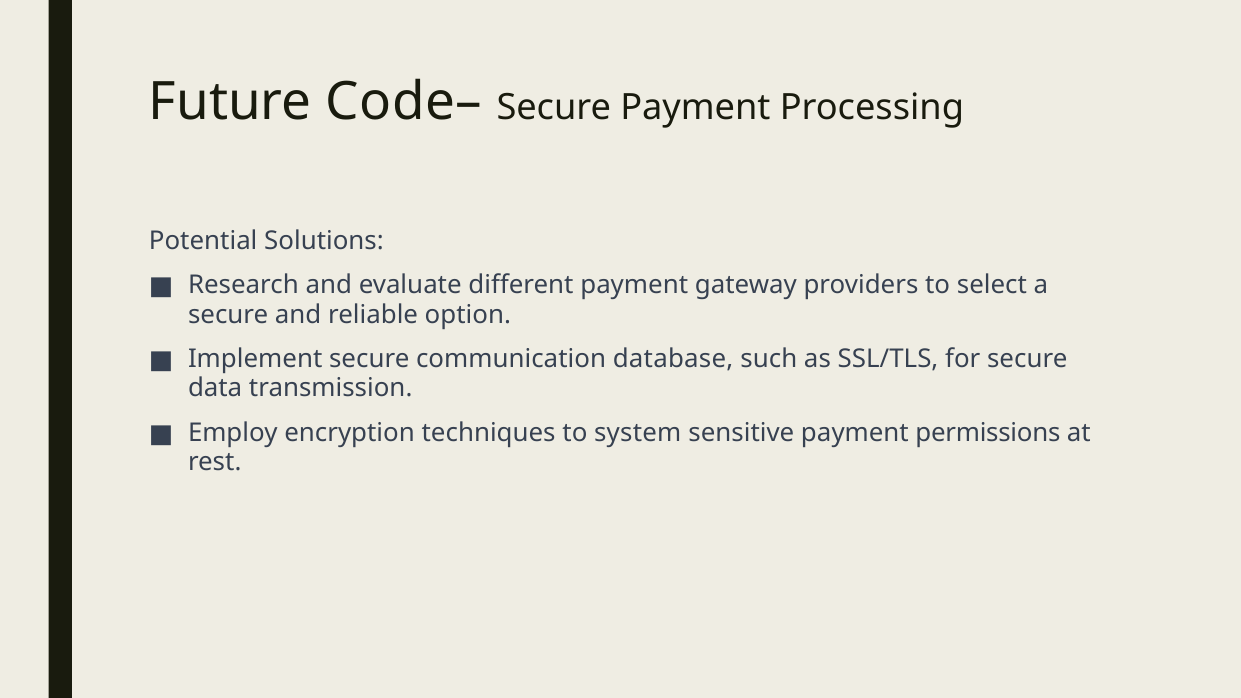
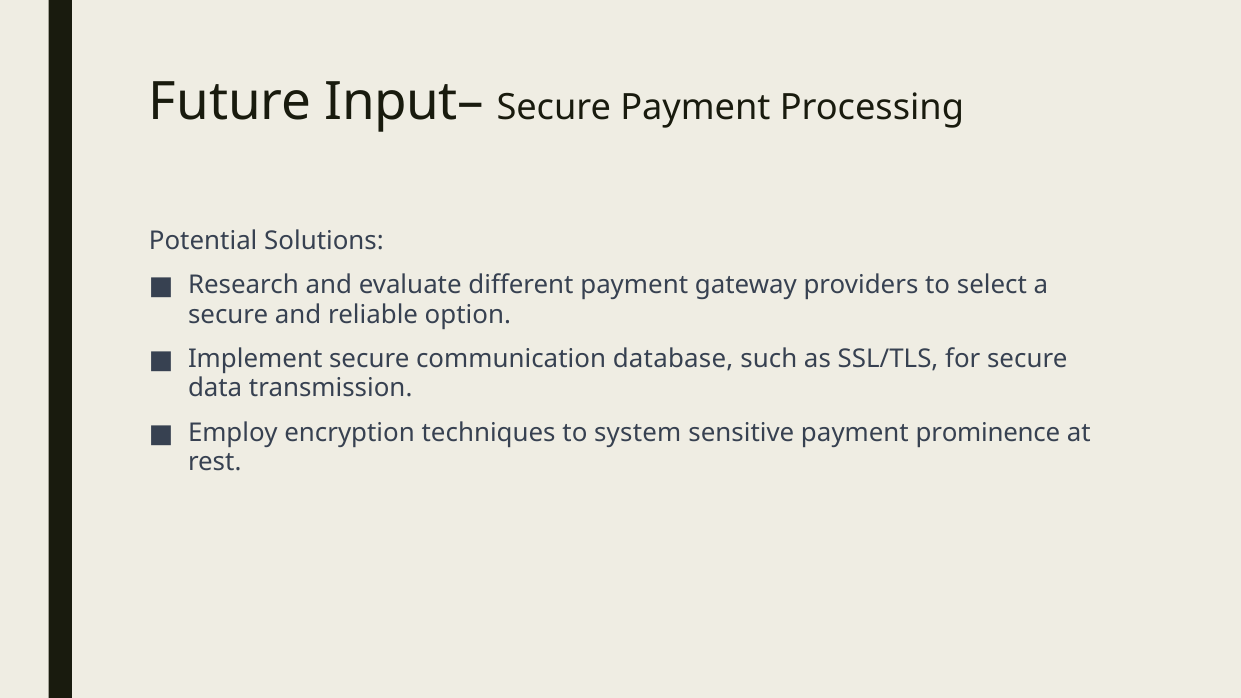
Code–: Code– -> Input–
permissions: permissions -> prominence
